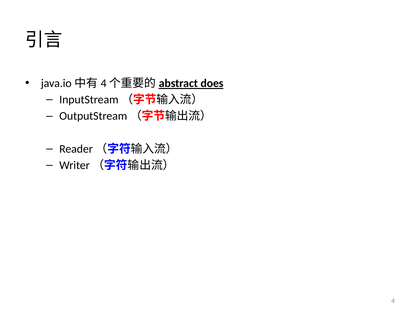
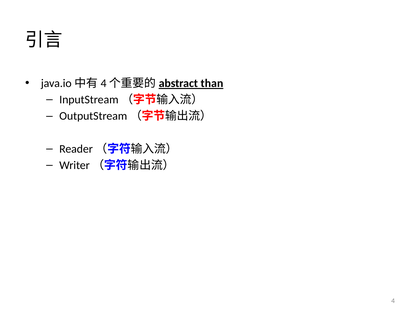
does: does -> than
